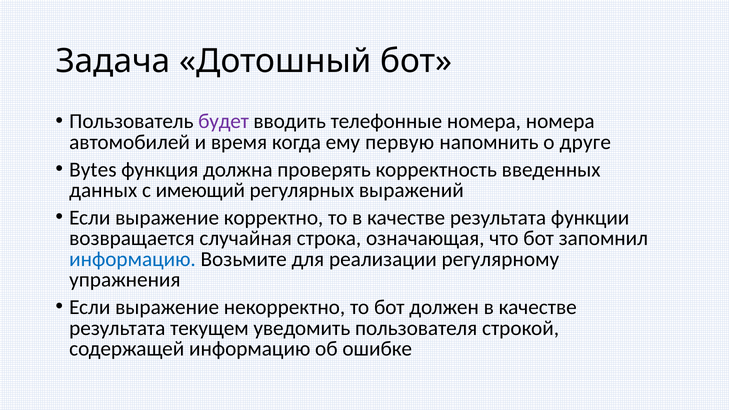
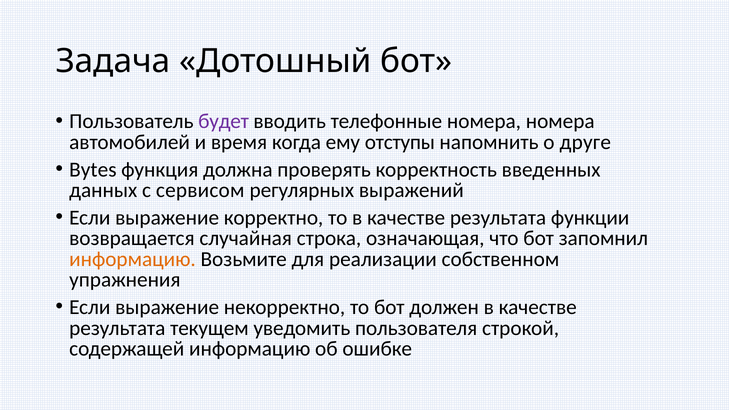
первую: первую -> отступы
имеющий: имеющий -> сервисом
информацию at (133, 259) colour: blue -> orange
регулярному: регулярному -> собственном
